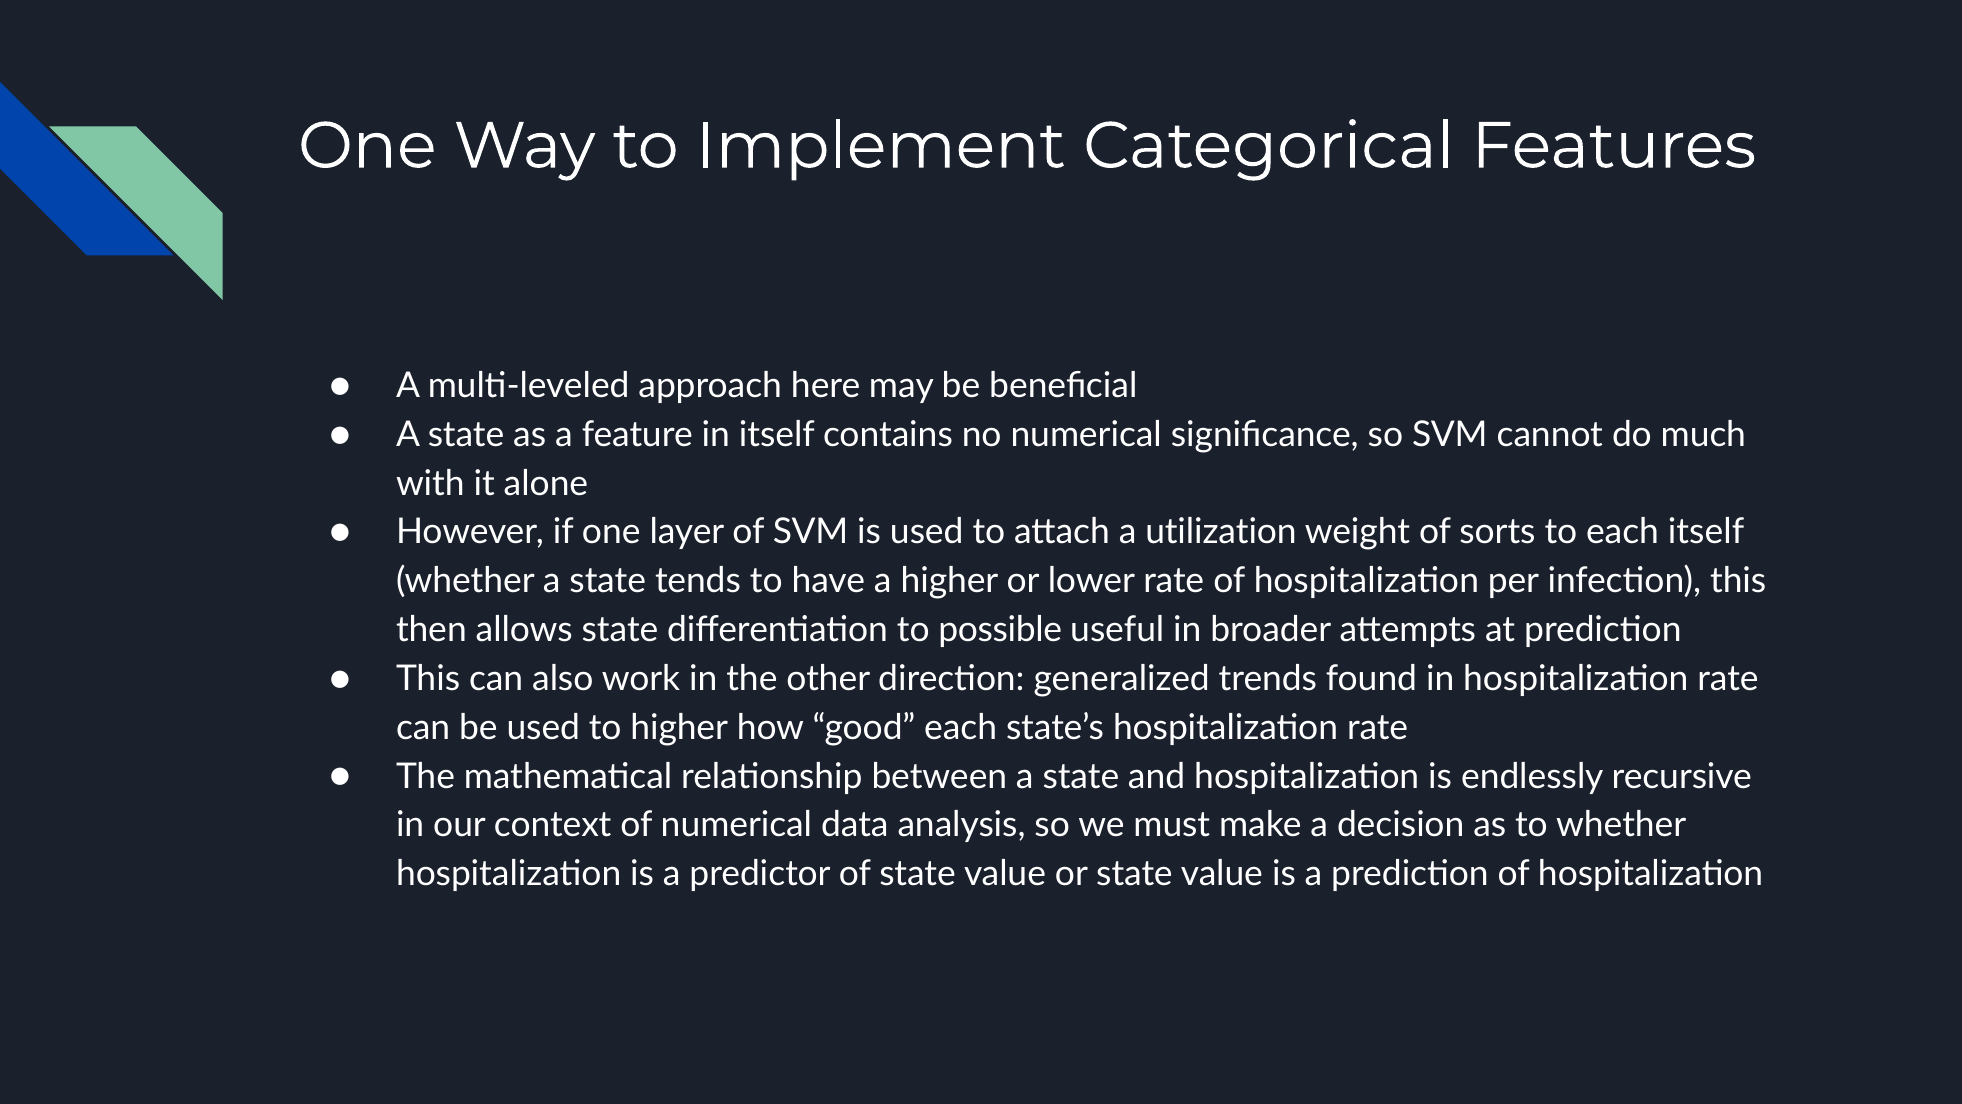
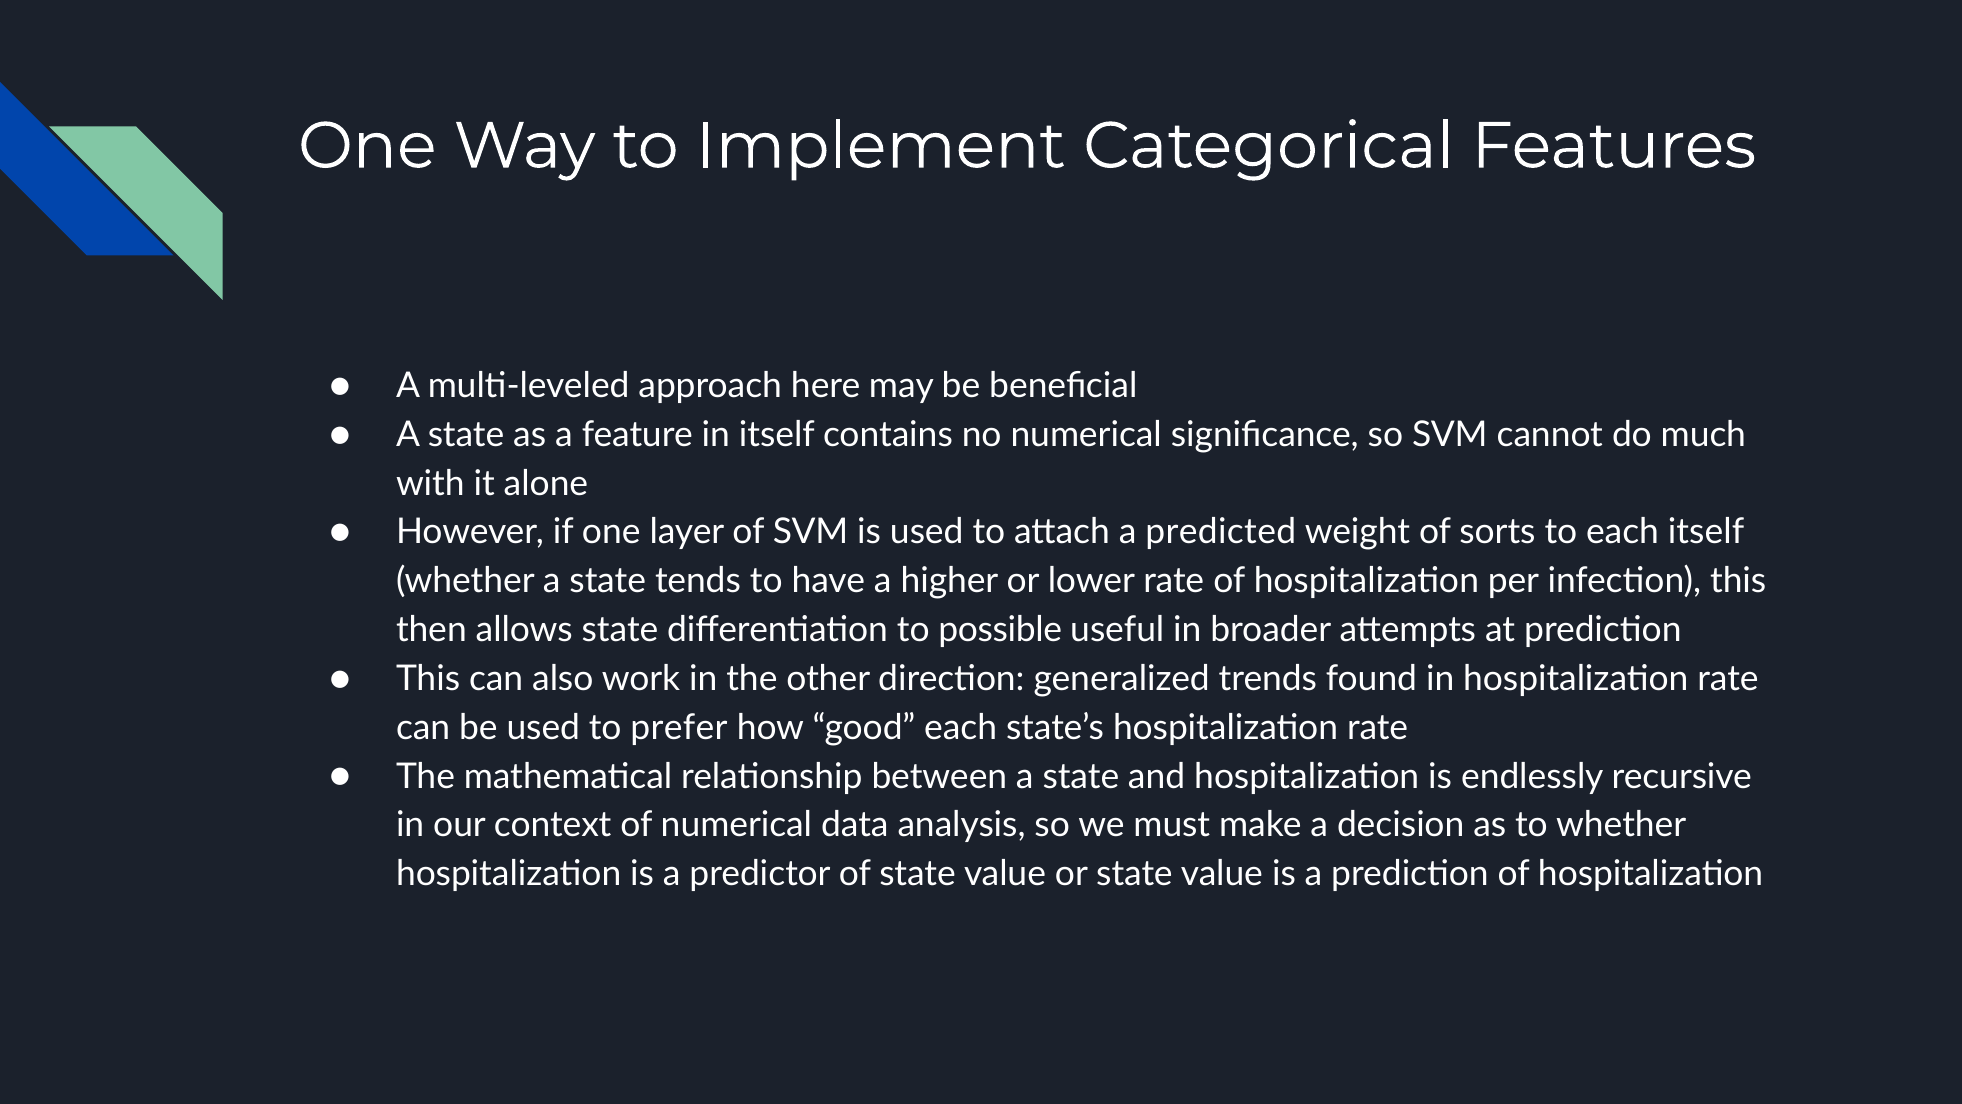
utilization: utilization -> predicted
to higher: higher -> prefer
